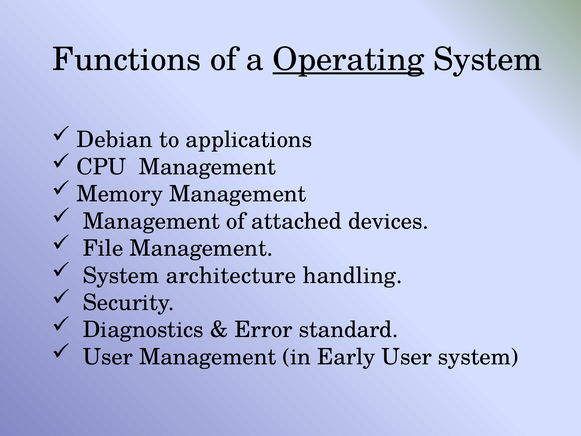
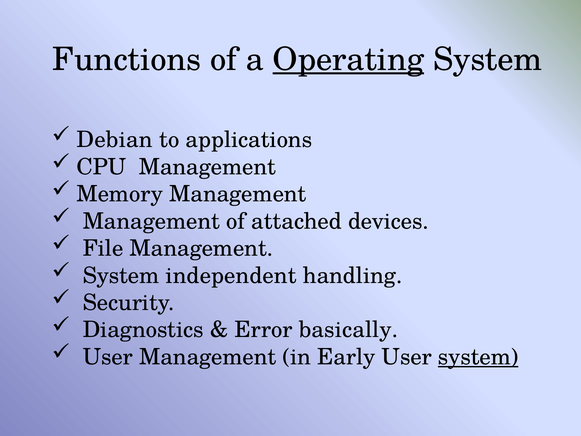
architecture: architecture -> independent
standard: standard -> basically
system at (478, 357) underline: none -> present
